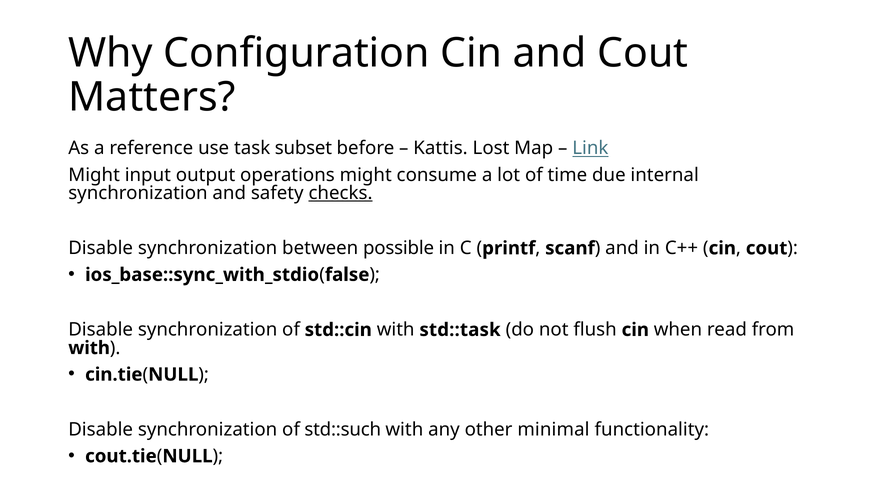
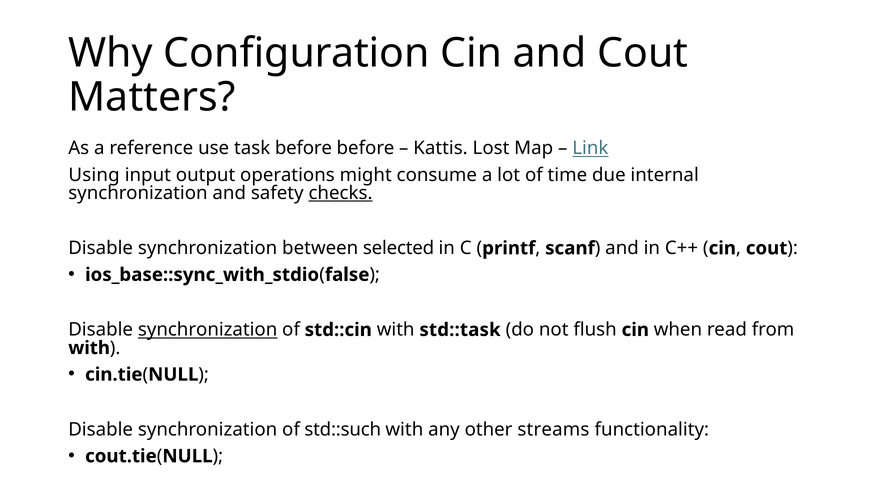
task subset: subset -> before
Might at (94, 175): Might -> Using
possible: possible -> selected
synchronization at (208, 330) underline: none -> present
minimal: minimal -> streams
